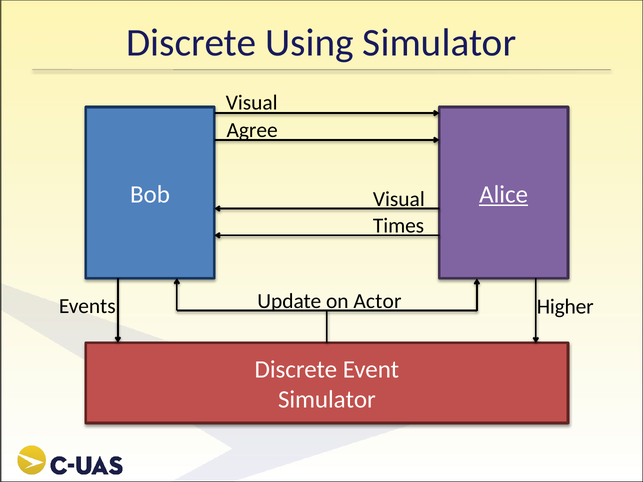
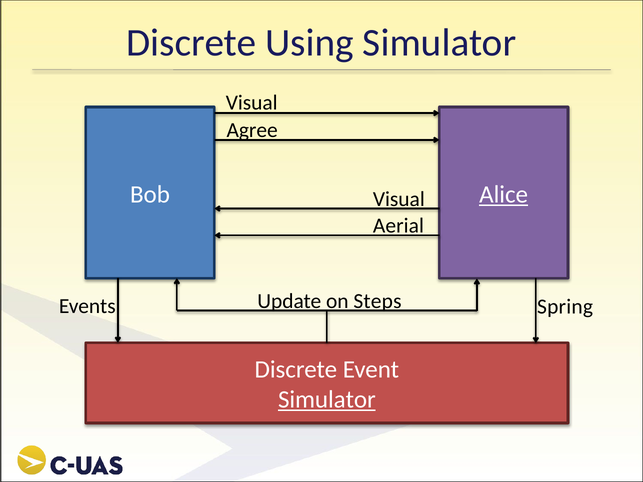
Times: Times -> Aerial
Actor: Actor -> Steps
Higher: Higher -> Spring
Simulator at (327, 400) underline: none -> present
